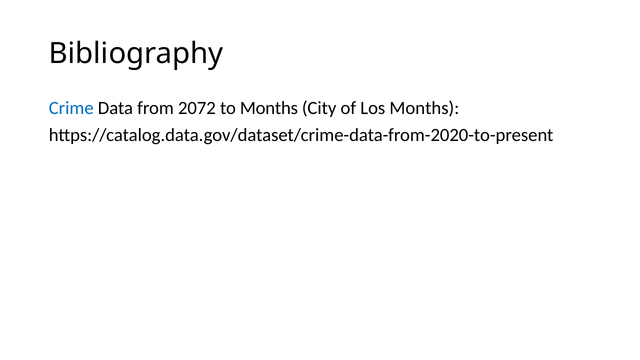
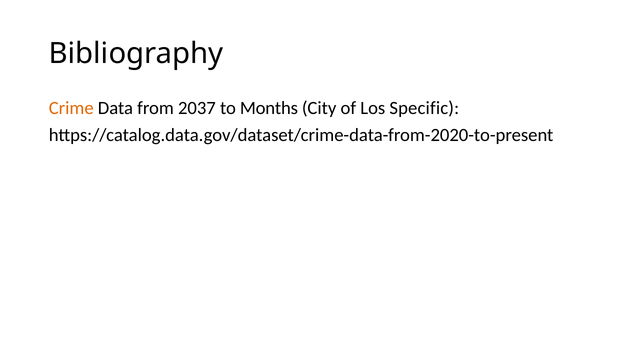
Crime colour: blue -> orange
2072: 2072 -> 2037
Los Months: Months -> Specific
